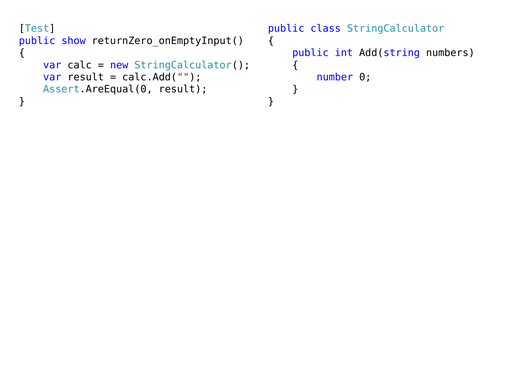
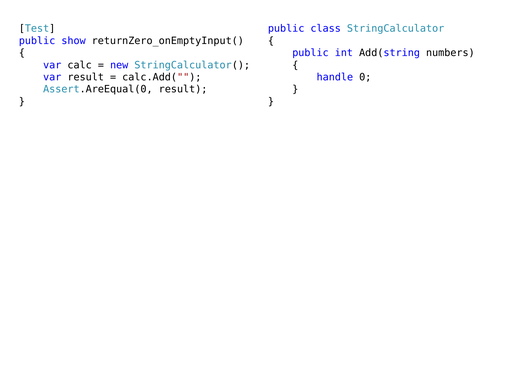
number: number -> handle
